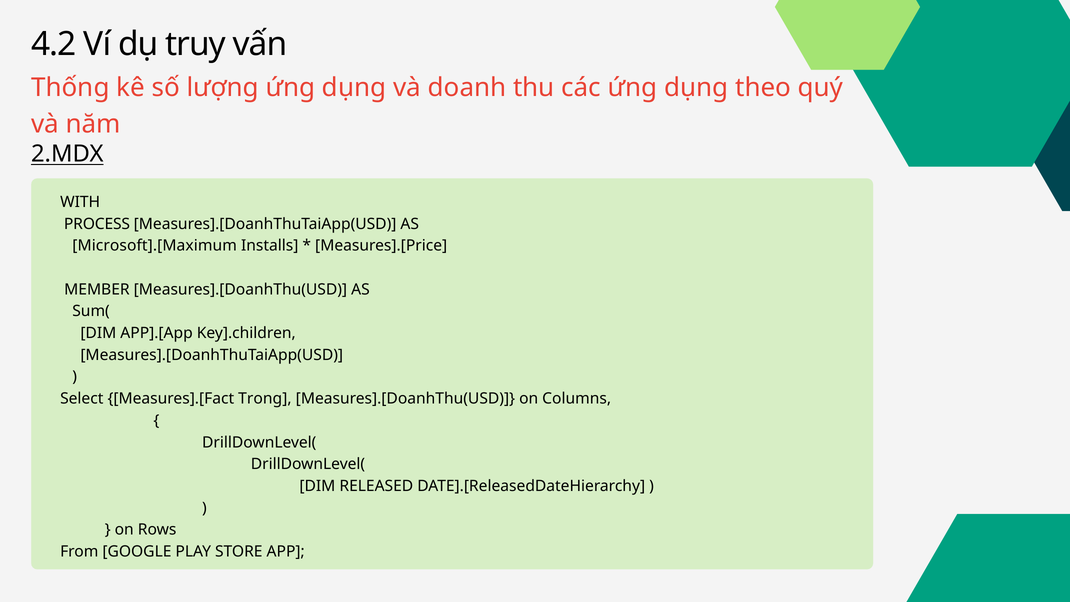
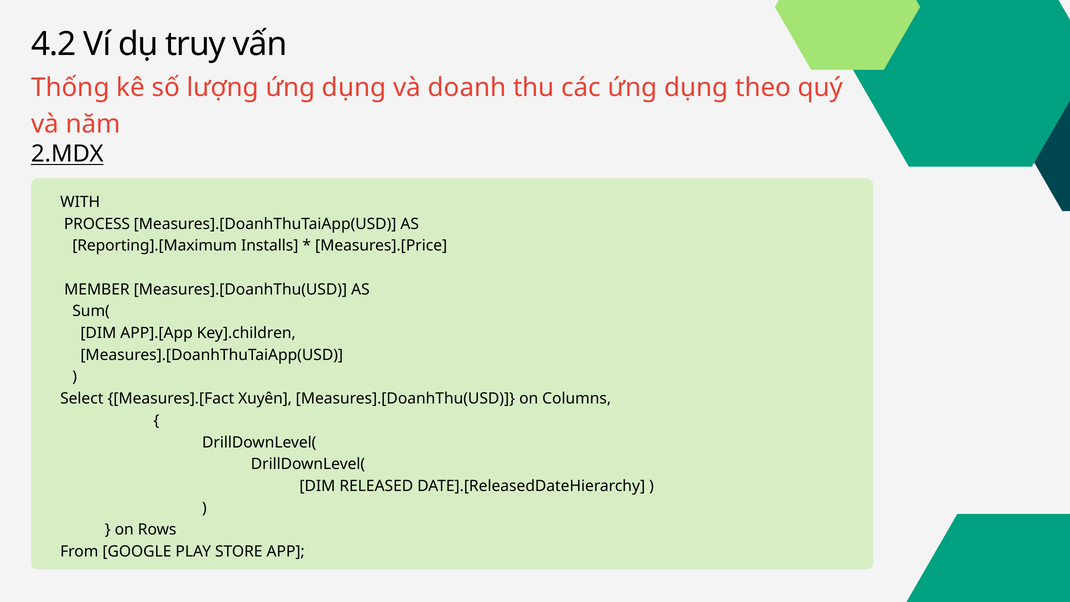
Microsoft].[Maximum: Microsoft].[Maximum -> Reporting].[Maximum
Trong: Trong -> Xuyên
